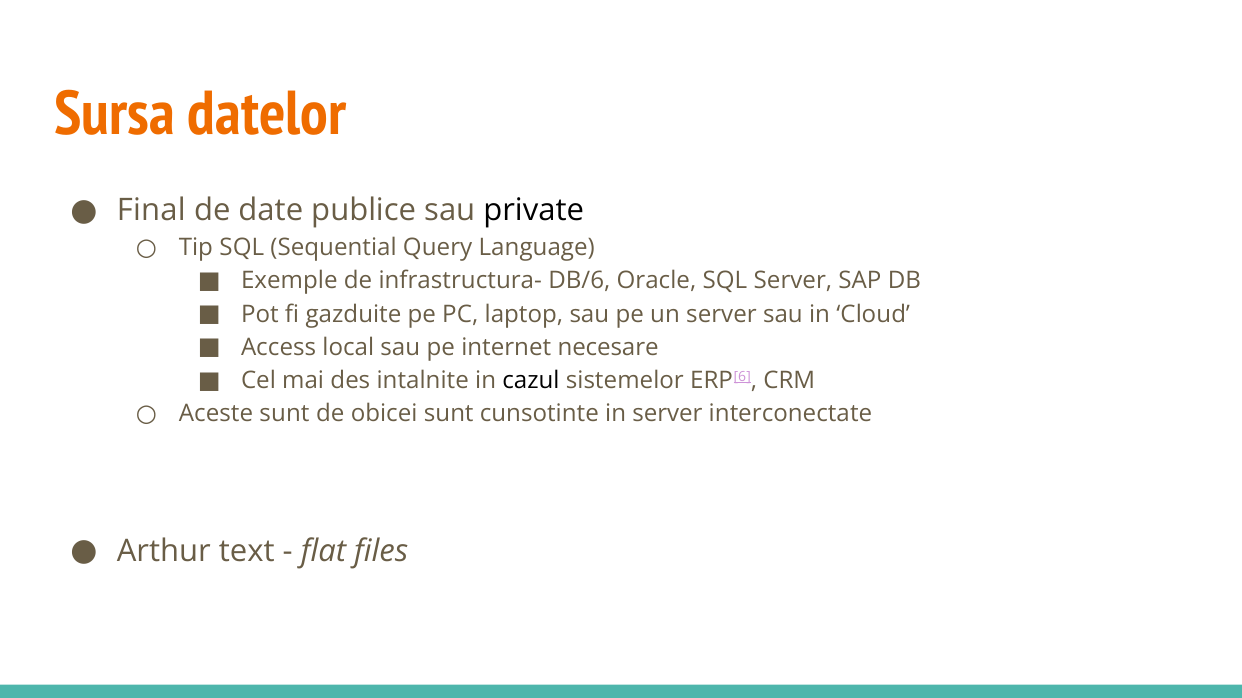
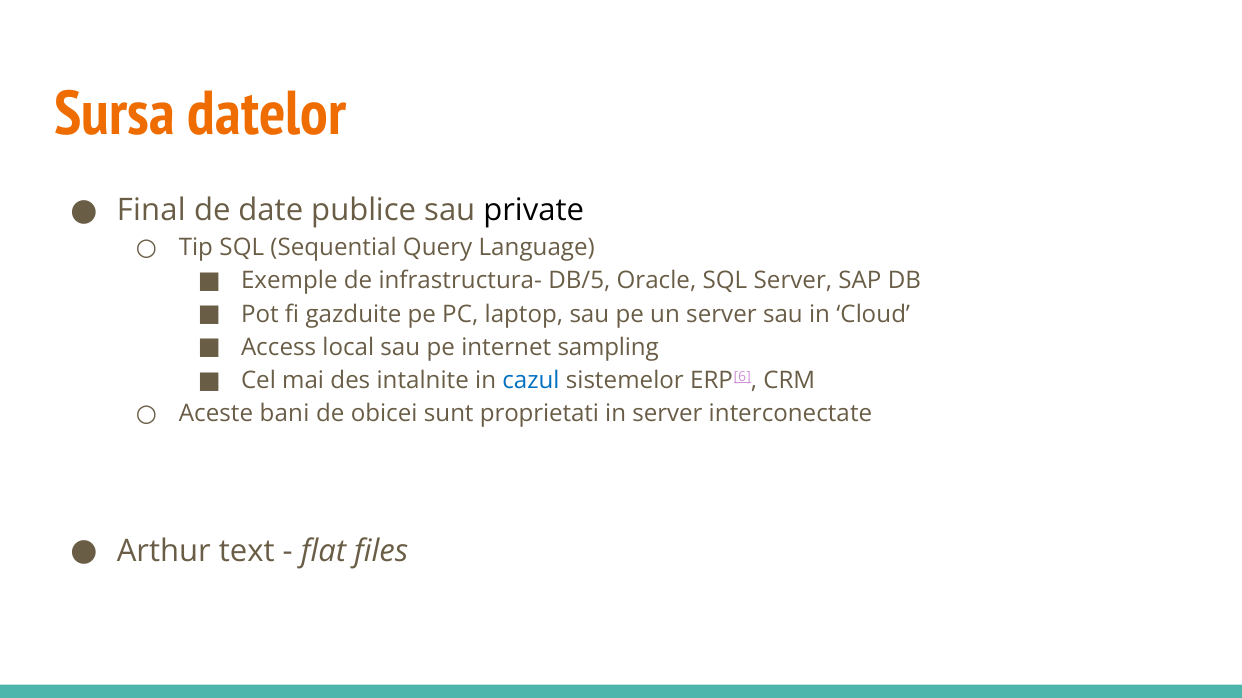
DB/6: DB/6 -> DB/5
necesare: necesare -> sampling
cazul colour: black -> blue
Aceste sunt: sunt -> bani
cunsotinte: cunsotinte -> proprietati
